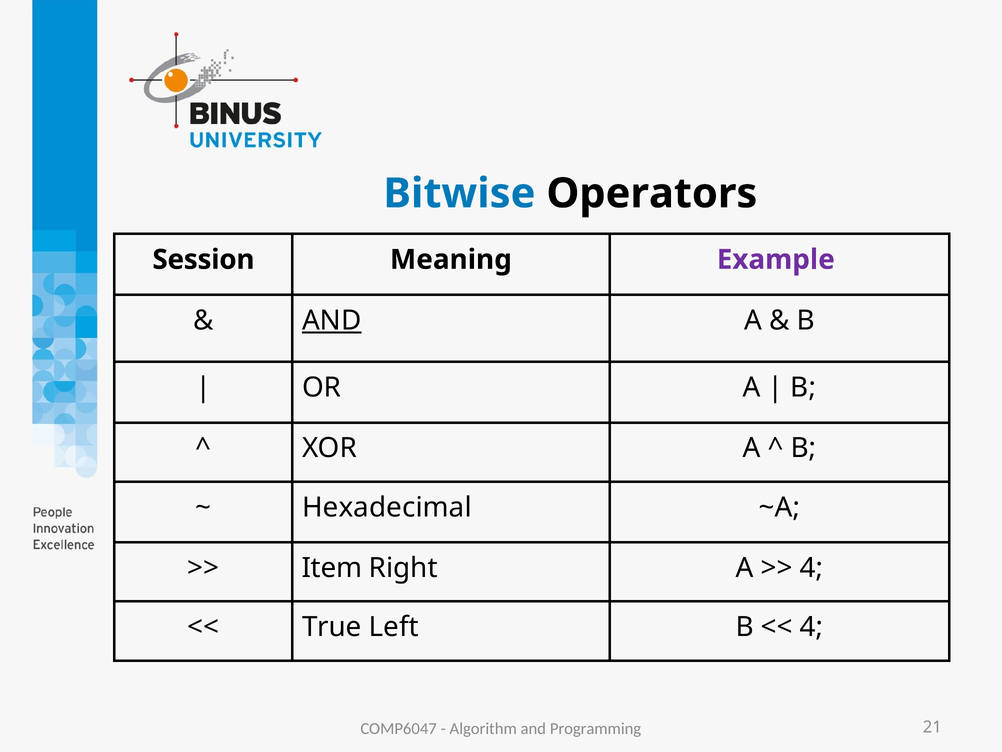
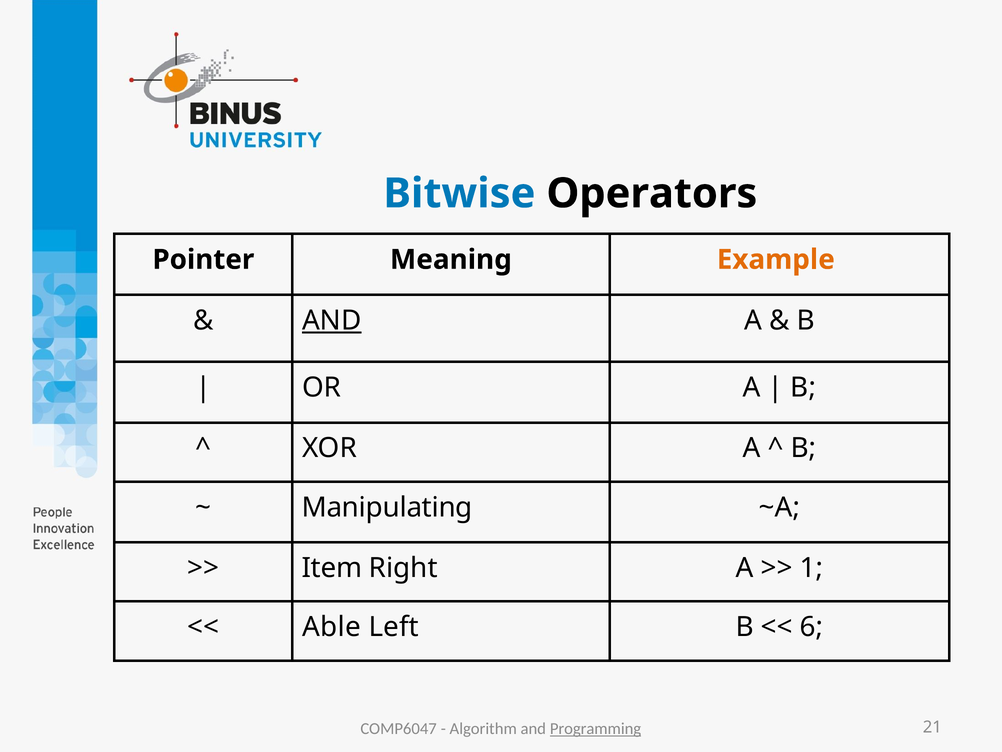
Session: Session -> Pointer
Example colour: purple -> orange
Hexadecimal: Hexadecimal -> Manipulating
4 at (812, 568): 4 -> 1
True: True -> Able
4 at (812, 627): 4 -> 6
Programming underline: none -> present
